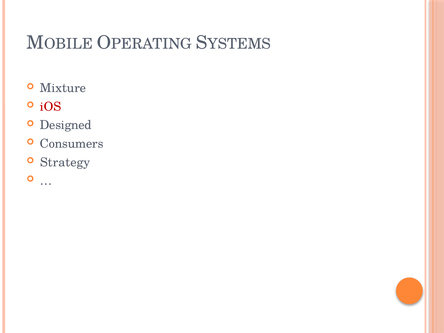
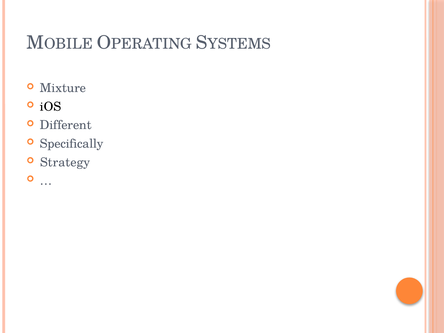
iOS colour: red -> black
Designed: Designed -> Different
Consumers: Consumers -> Specifically
